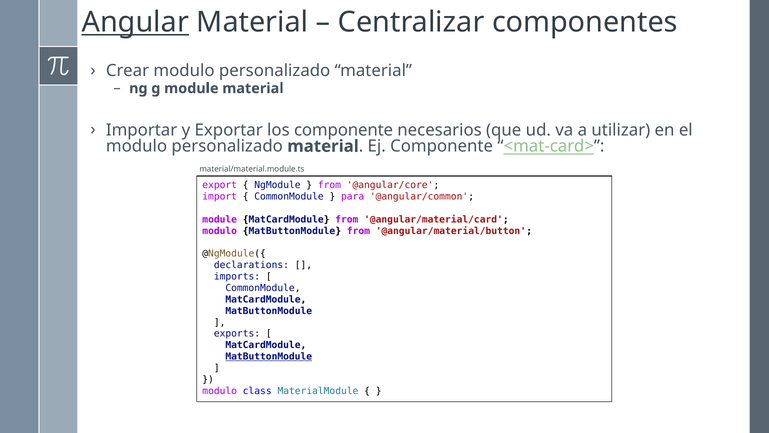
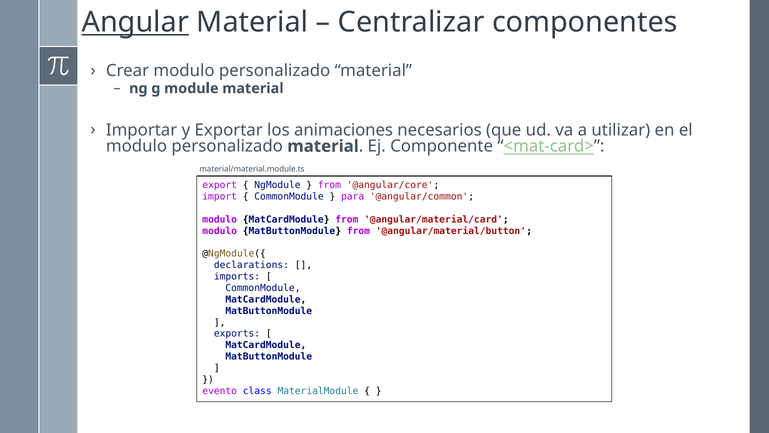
los componente: componente -> animaciones
module at (220, 219): module -> modulo
MatButtonModule at (269, 356) underline: present -> none
modulo at (220, 391): modulo -> evento
